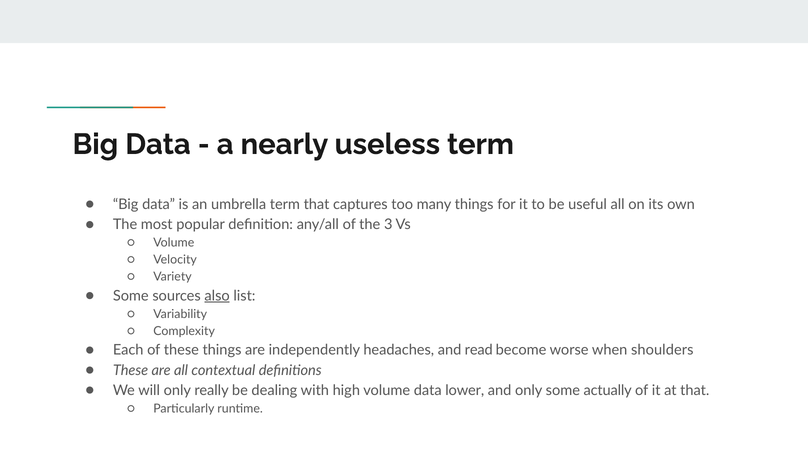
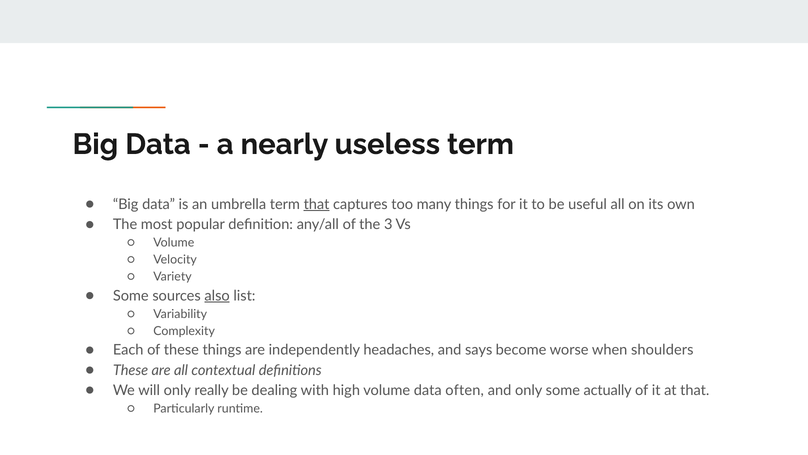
that at (317, 204) underline: none -> present
read: read -> says
lower: lower -> often
